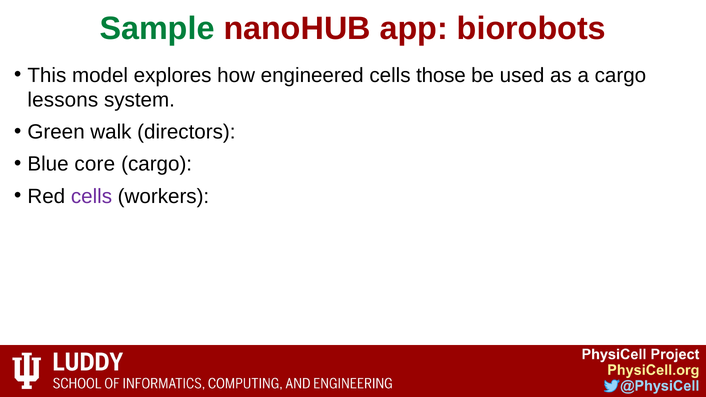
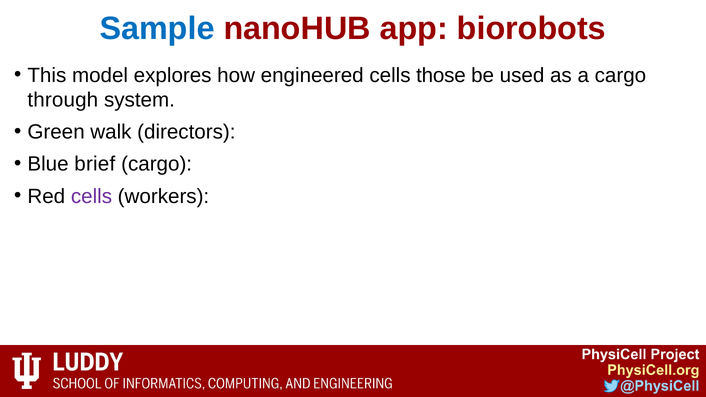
Sample colour: green -> blue
lessons: lessons -> through
core: core -> brief
